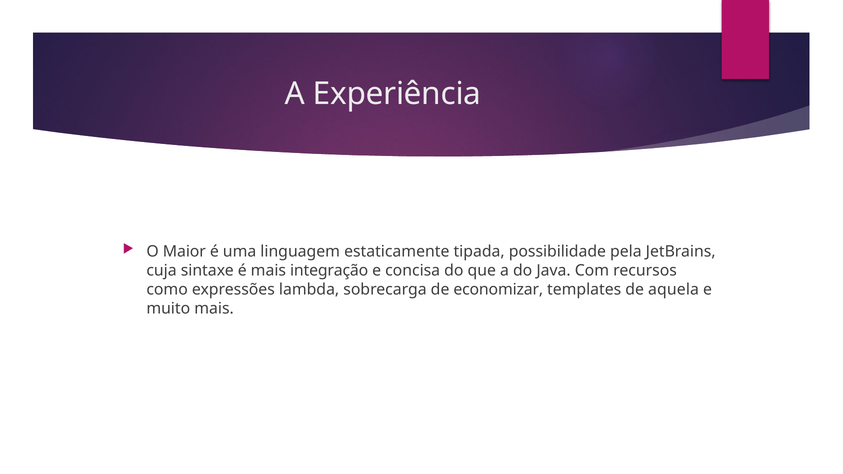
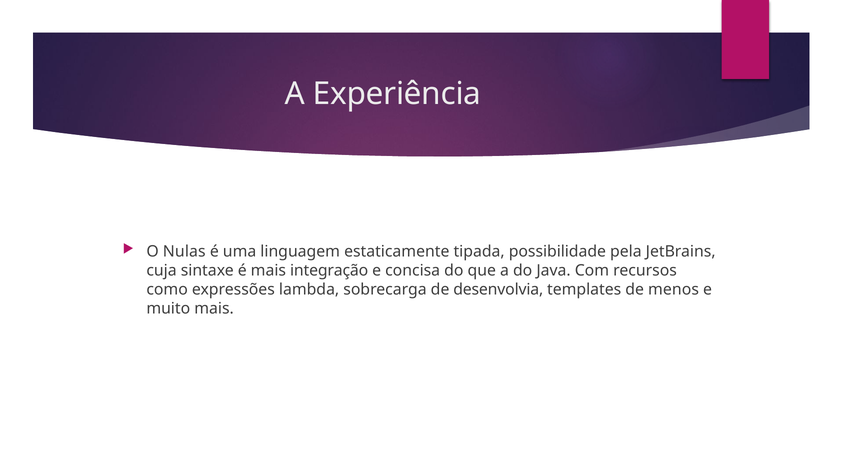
Maior: Maior -> Nulas
economizar: economizar -> desenvolvia
aquela: aquela -> menos
